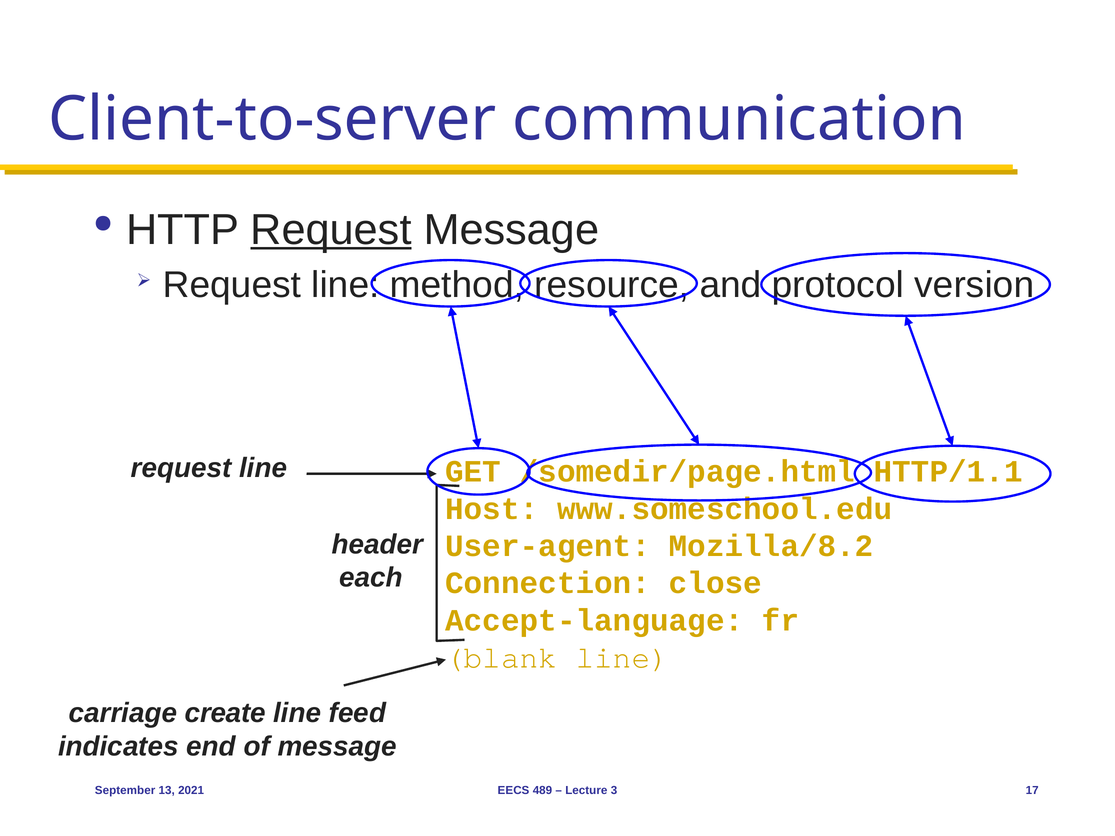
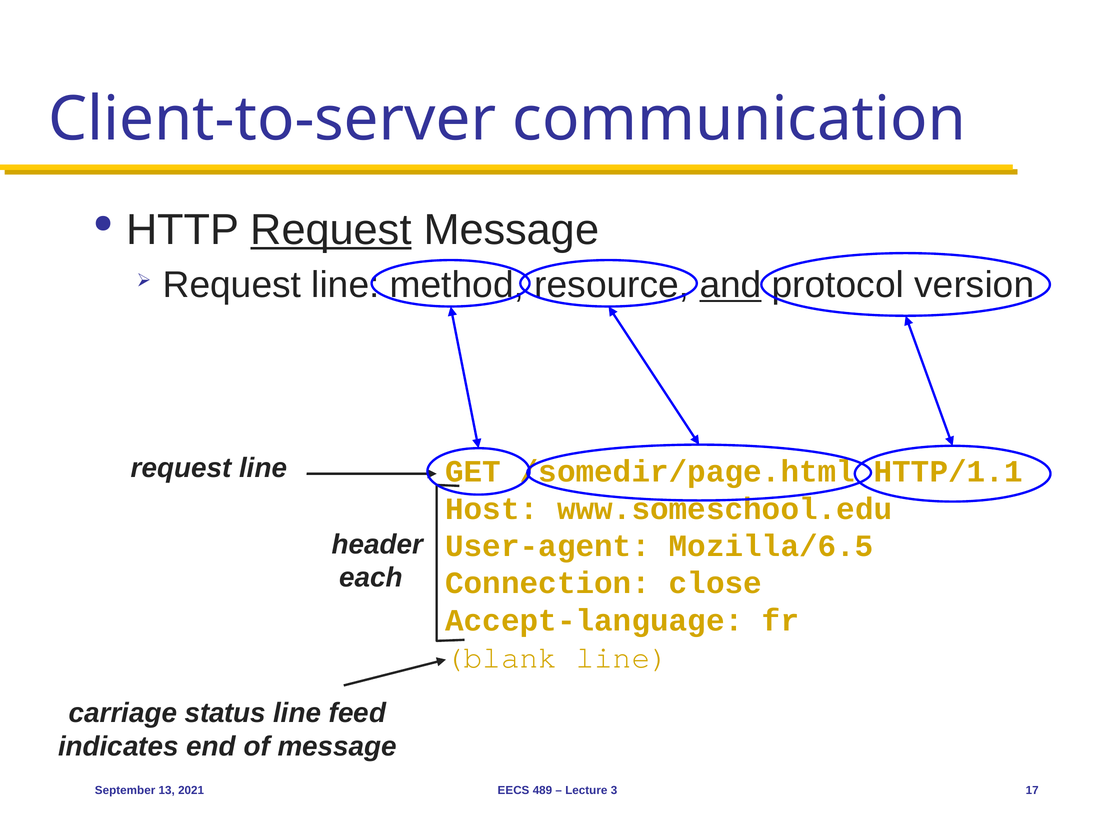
and underline: none -> present
Mozilla/8.2: Mozilla/8.2 -> Mozilla/6.5
create: create -> status
